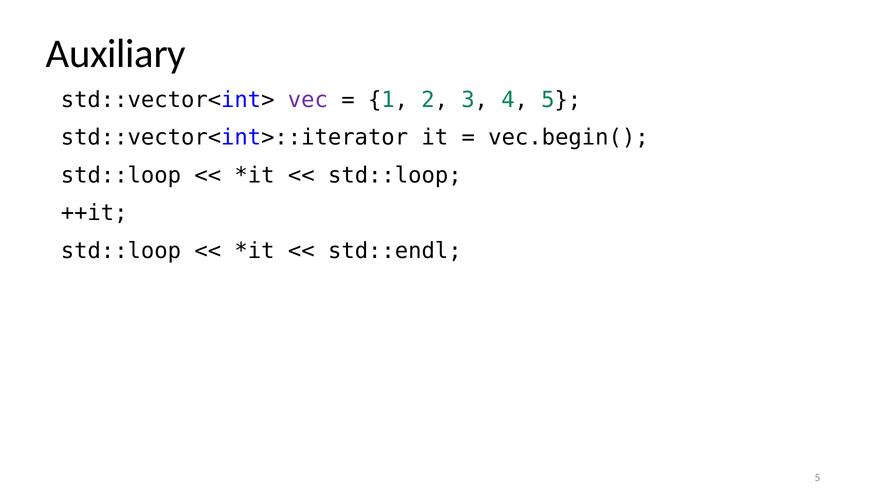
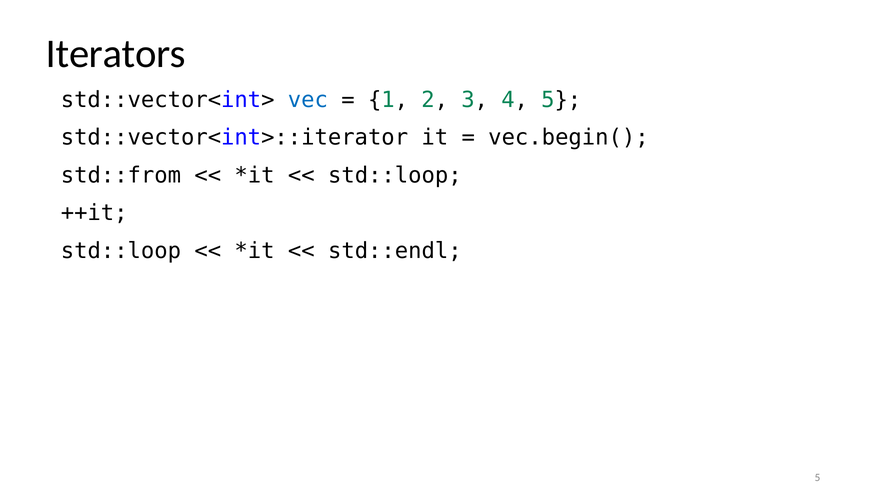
Auxiliary: Auxiliary -> Iterators
vec colour: purple -> blue
std::loop at (121, 175): std::loop -> std::from
